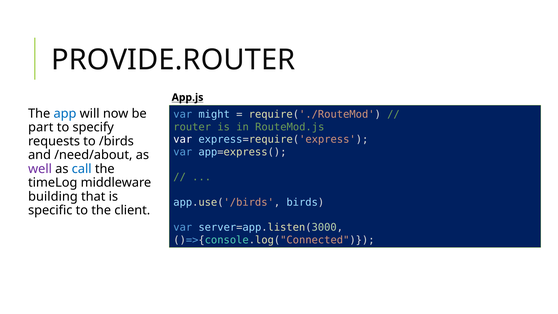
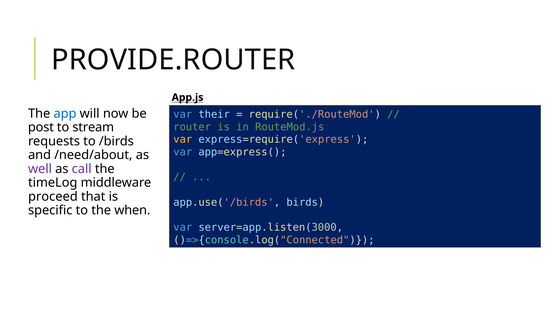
might: might -> their
part: part -> post
specify: specify -> stream
var at (183, 139) colour: white -> yellow
call colour: blue -> purple
building: building -> proceed
client: client -> when
